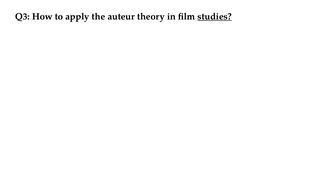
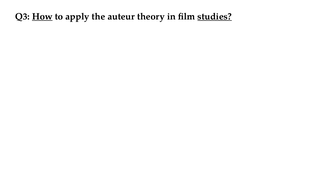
How underline: none -> present
